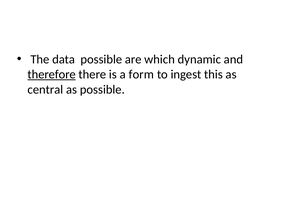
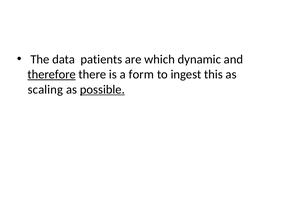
data possible: possible -> patients
central: central -> scaling
possible at (102, 90) underline: none -> present
